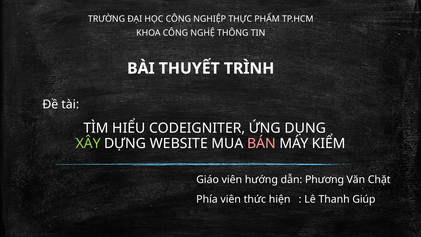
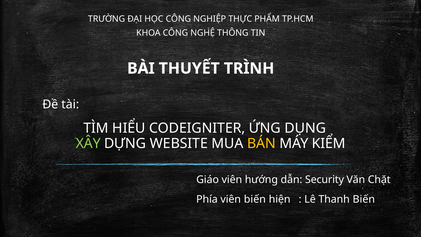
BÁN colour: pink -> yellow
Phương: Phương -> Security
viên thức: thức -> biến
Thanh Giúp: Giúp -> Biến
